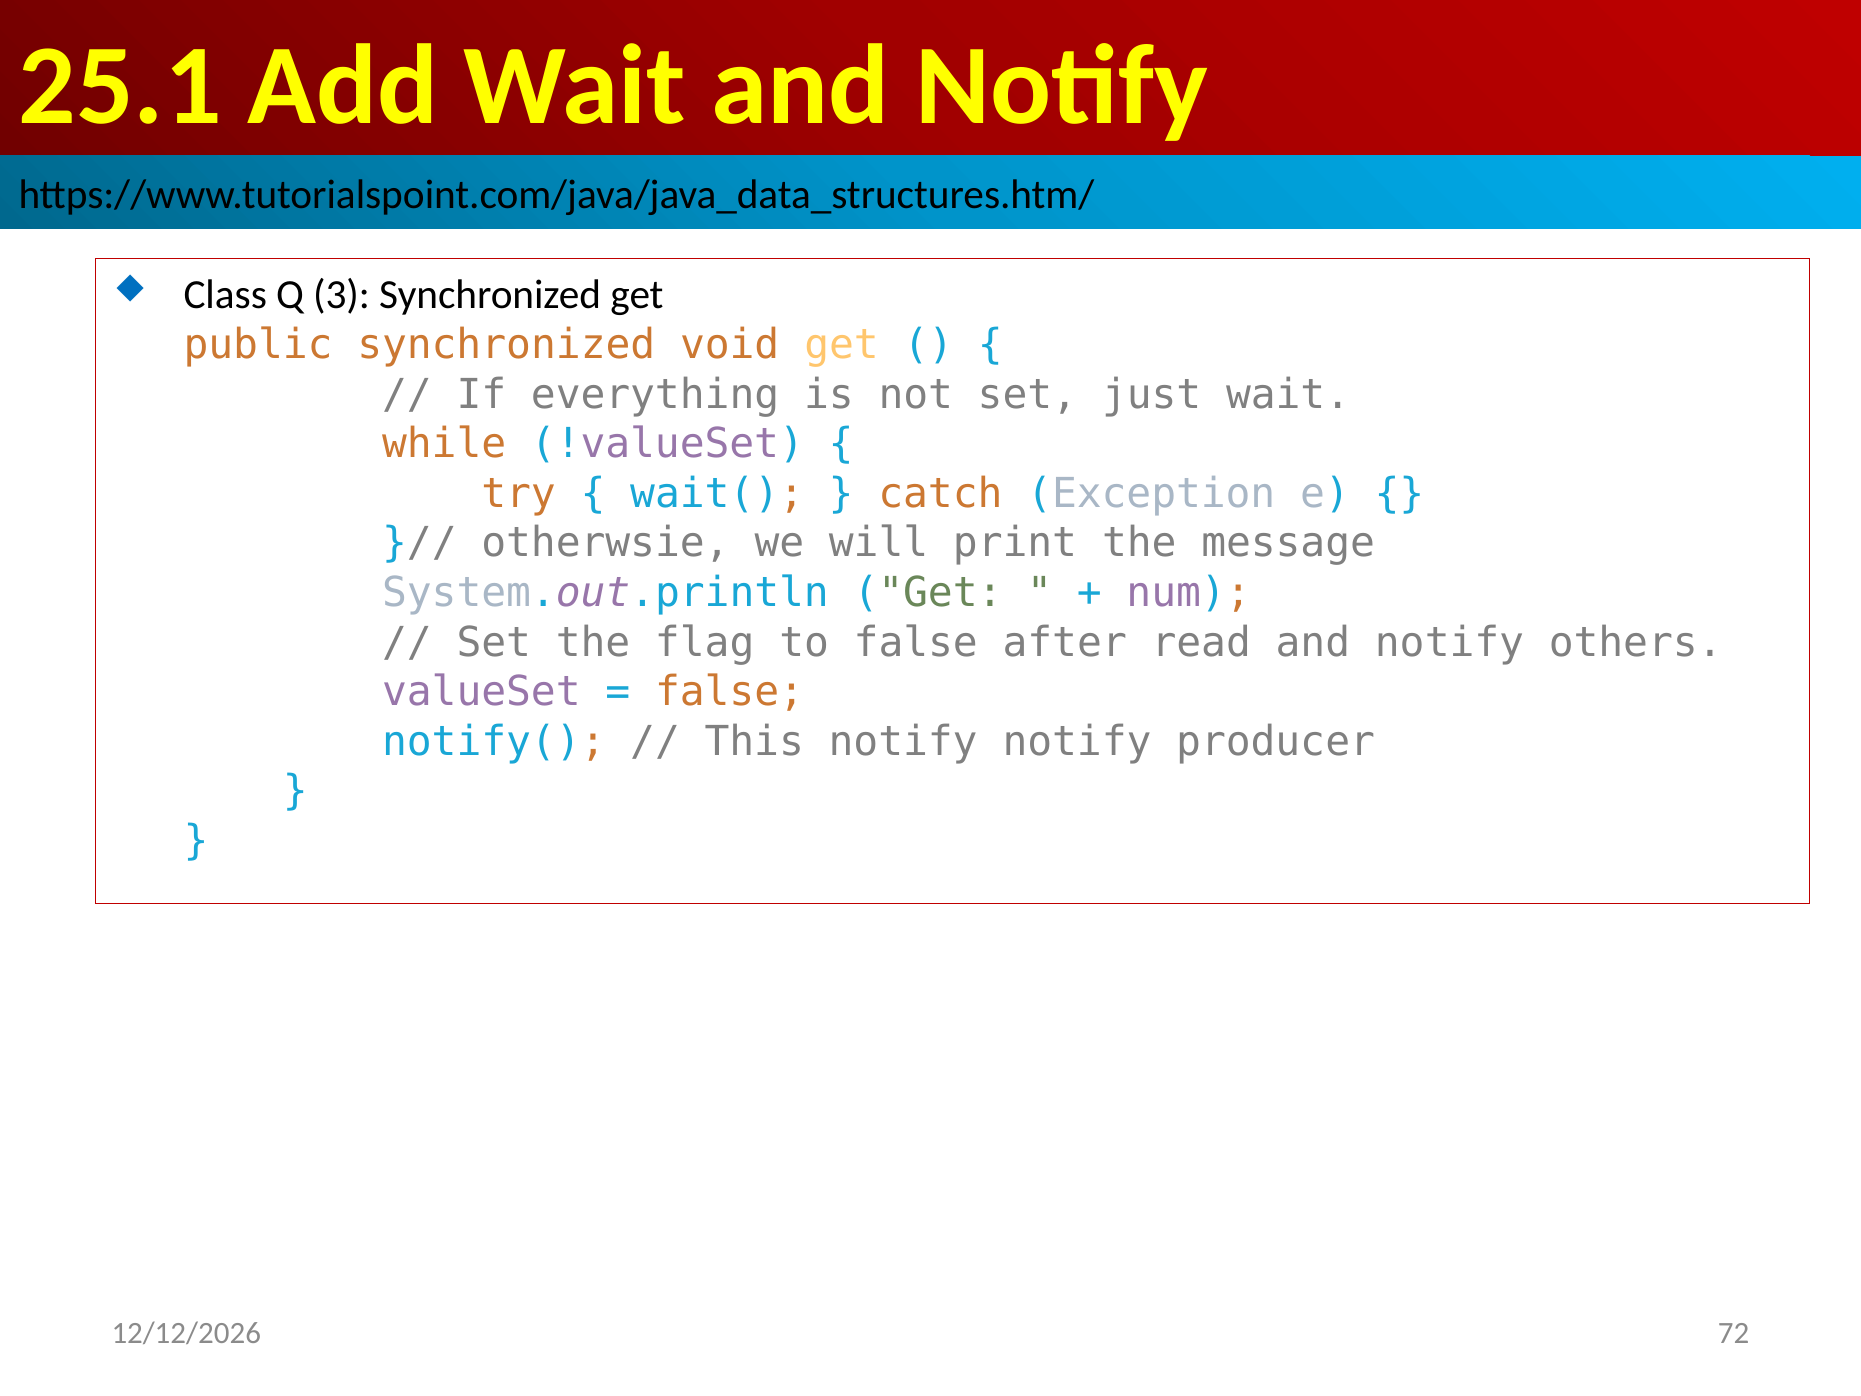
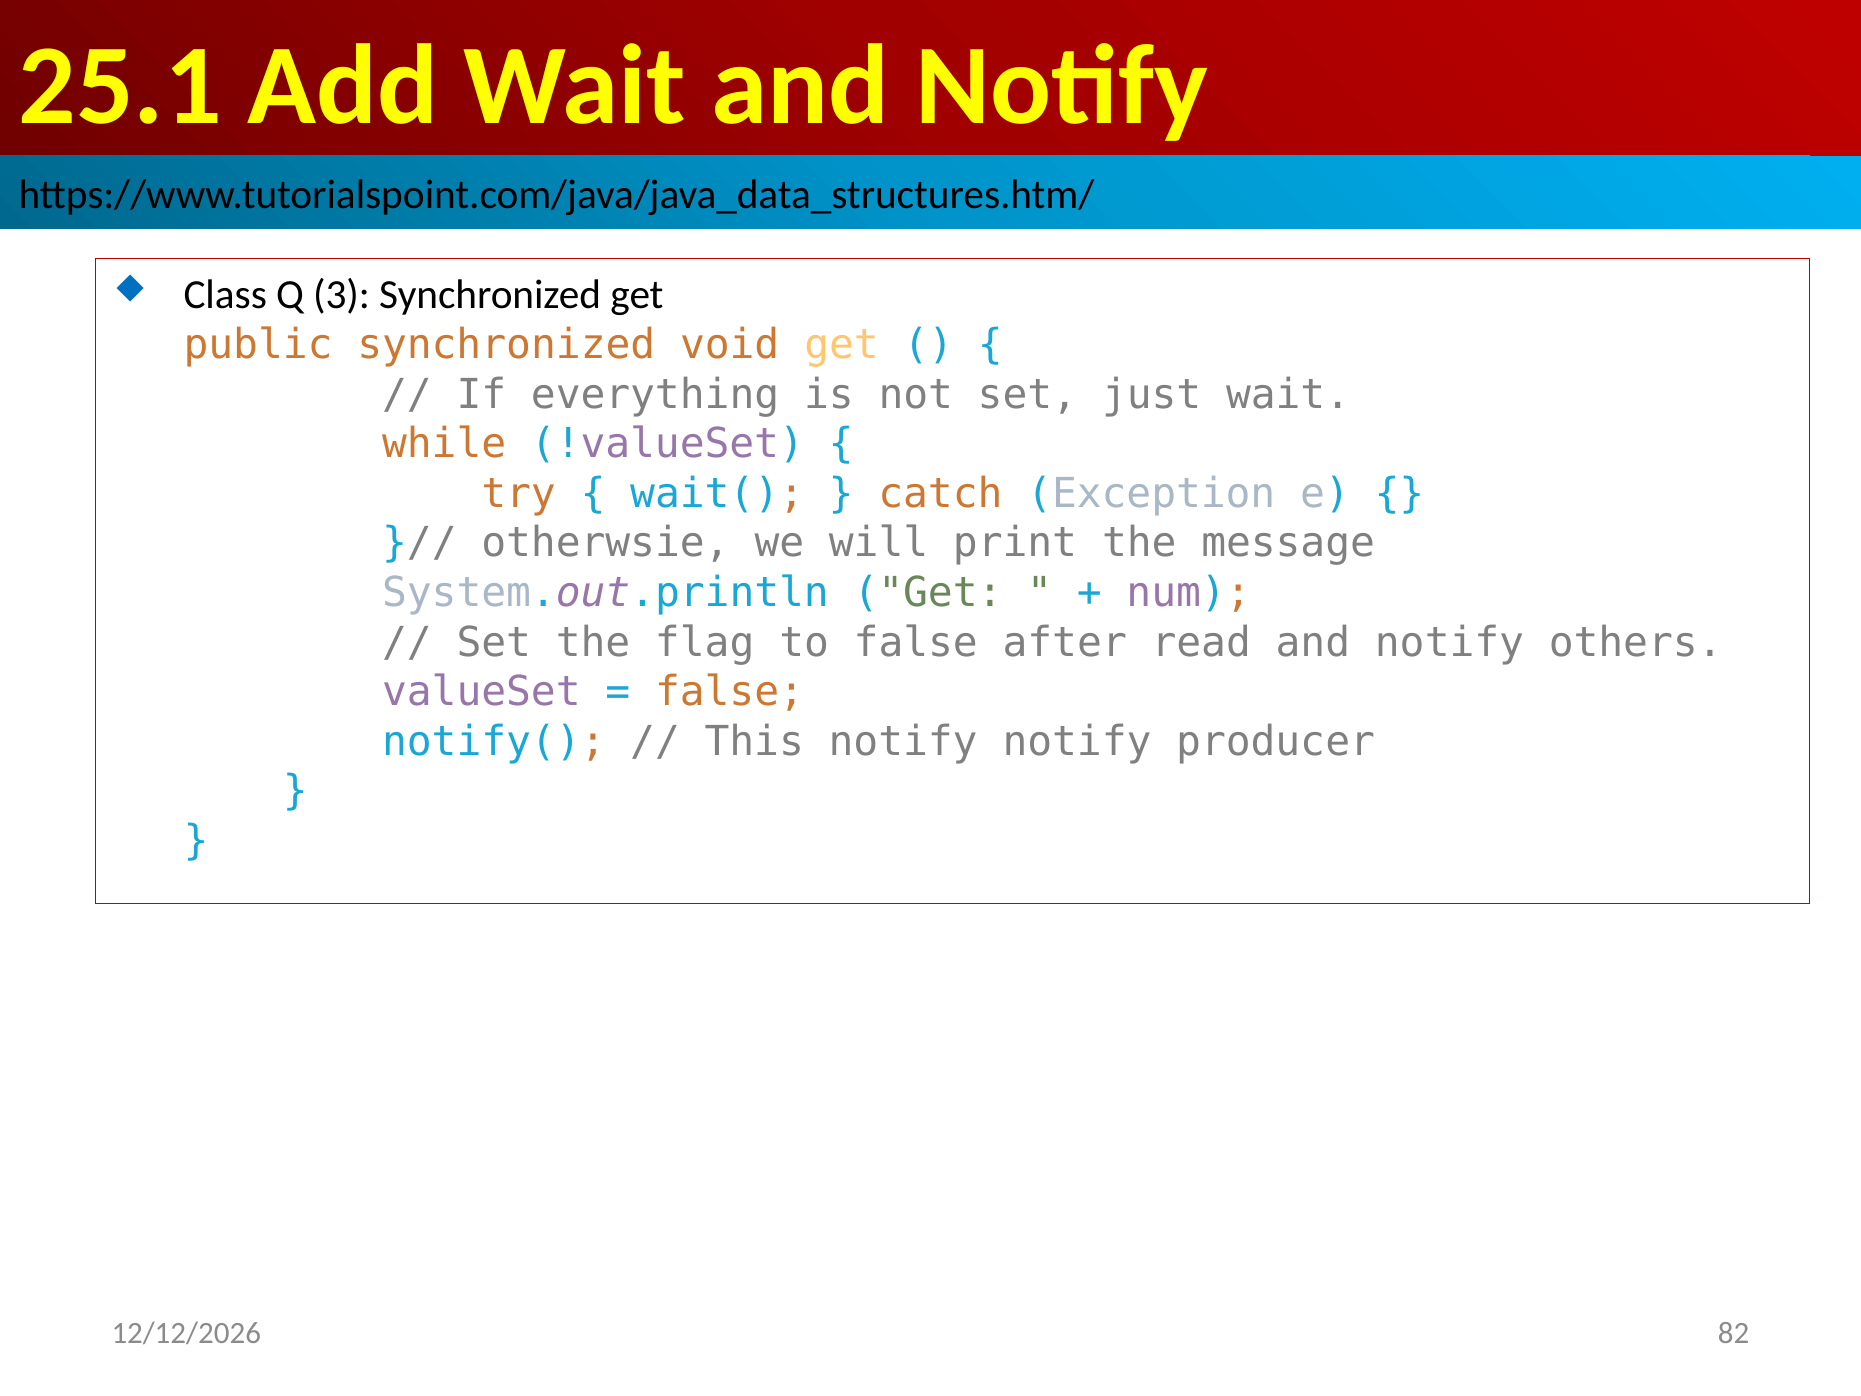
72: 72 -> 82
